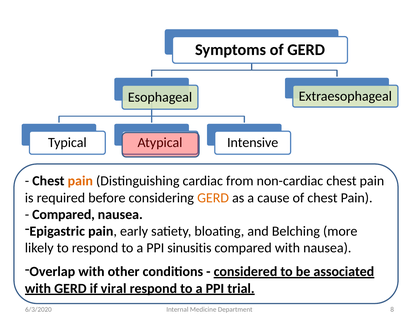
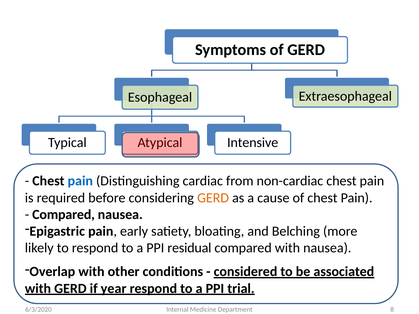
pain at (80, 181) colour: orange -> blue
sinusitis: sinusitis -> residual
viral: viral -> year
